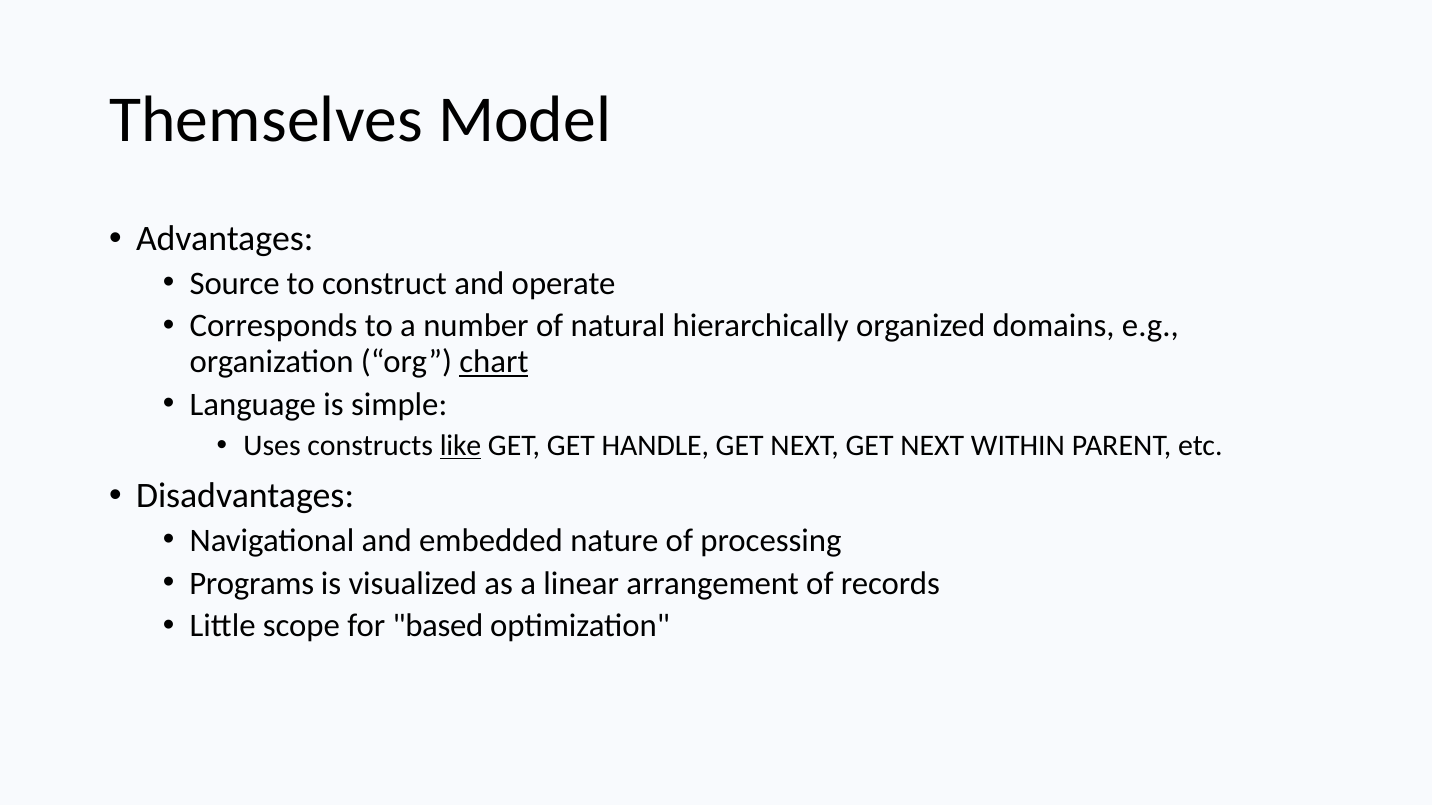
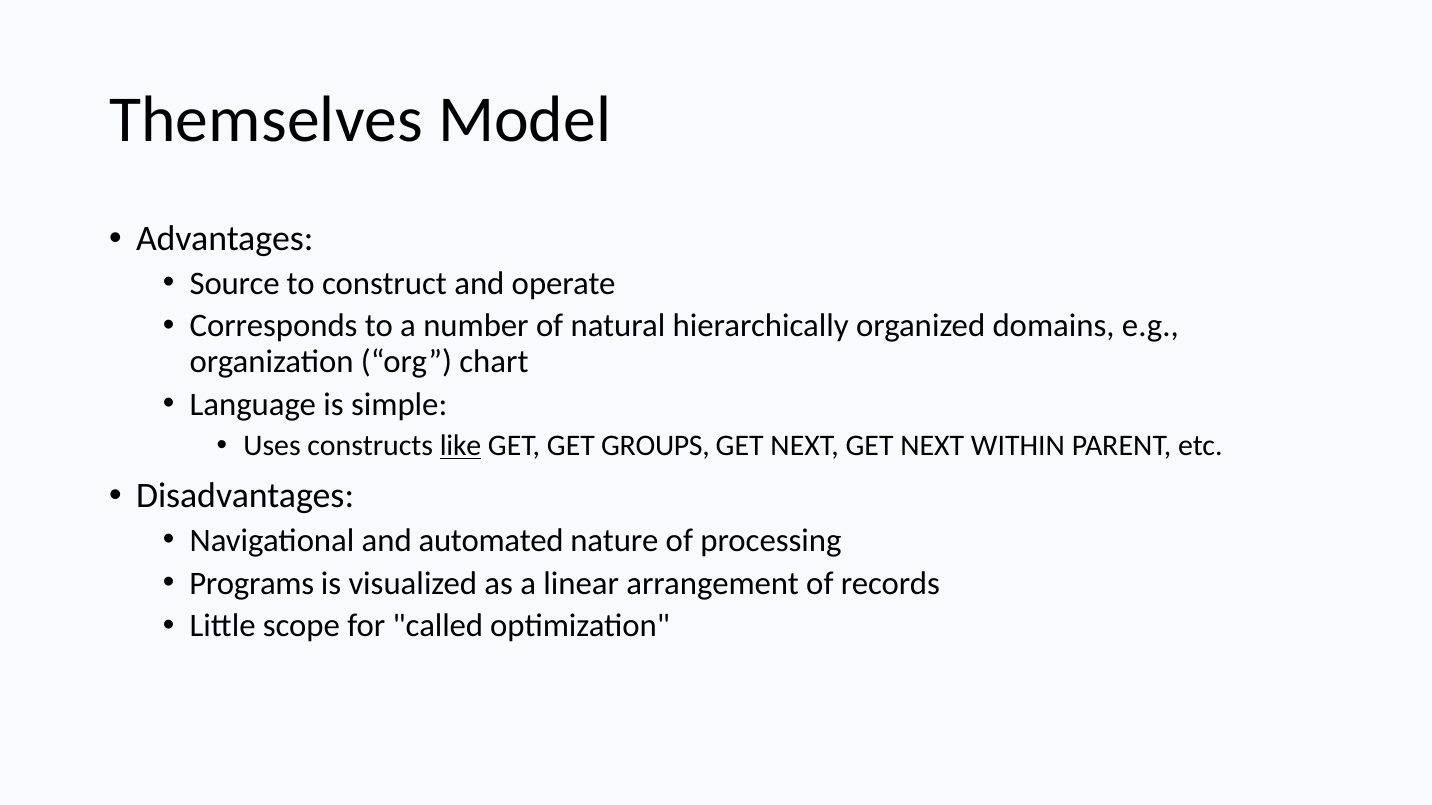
chart underline: present -> none
HANDLE: HANDLE -> GROUPS
embedded: embedded -> automated
based: based -> called
